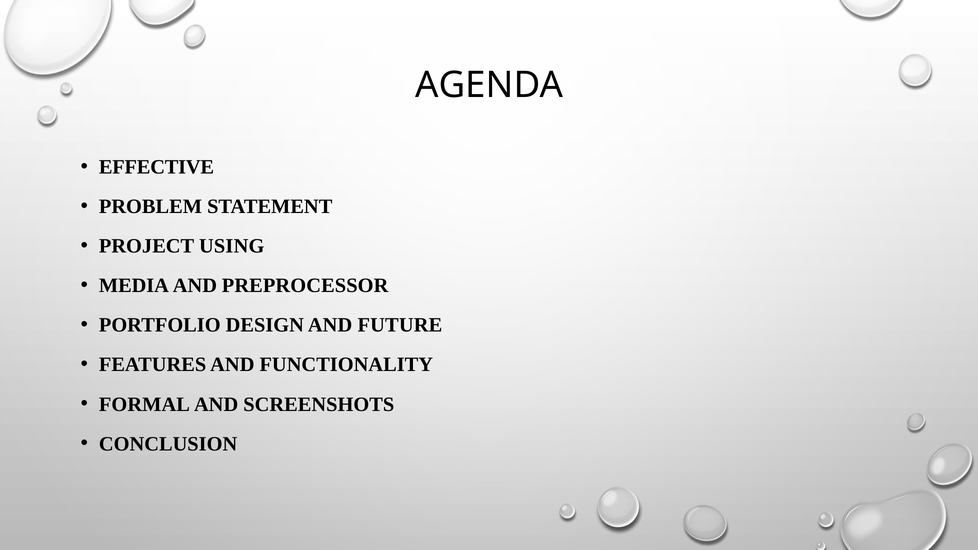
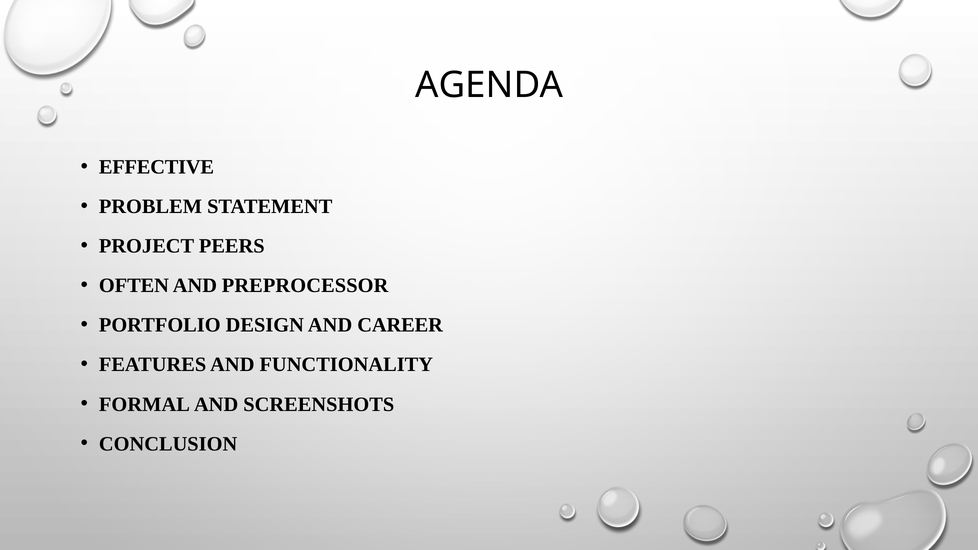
USING: USING -> PEERS
MEDIA: MEDIA -> OFTEN
FUTURE: FUTURE -> CAREER
